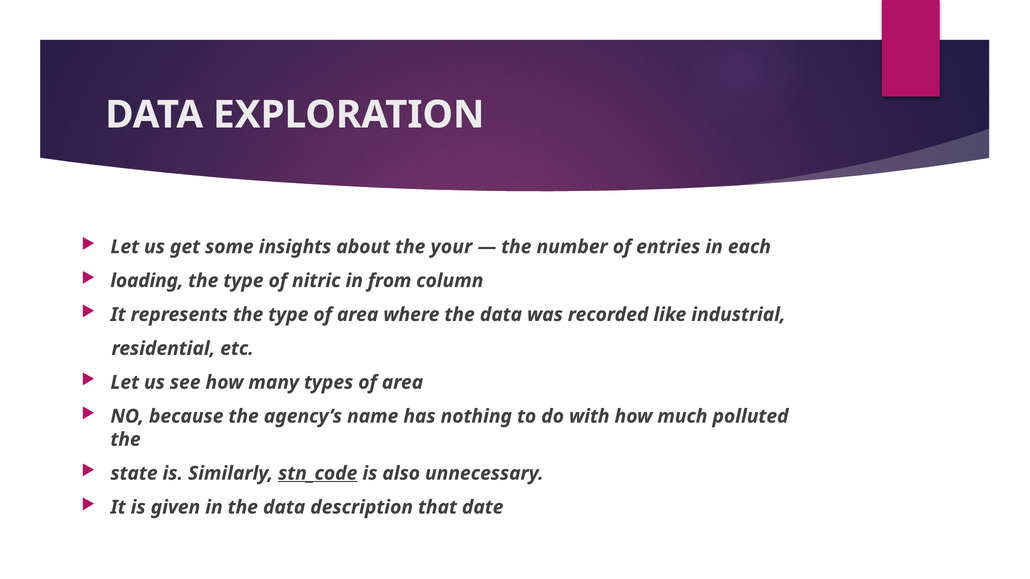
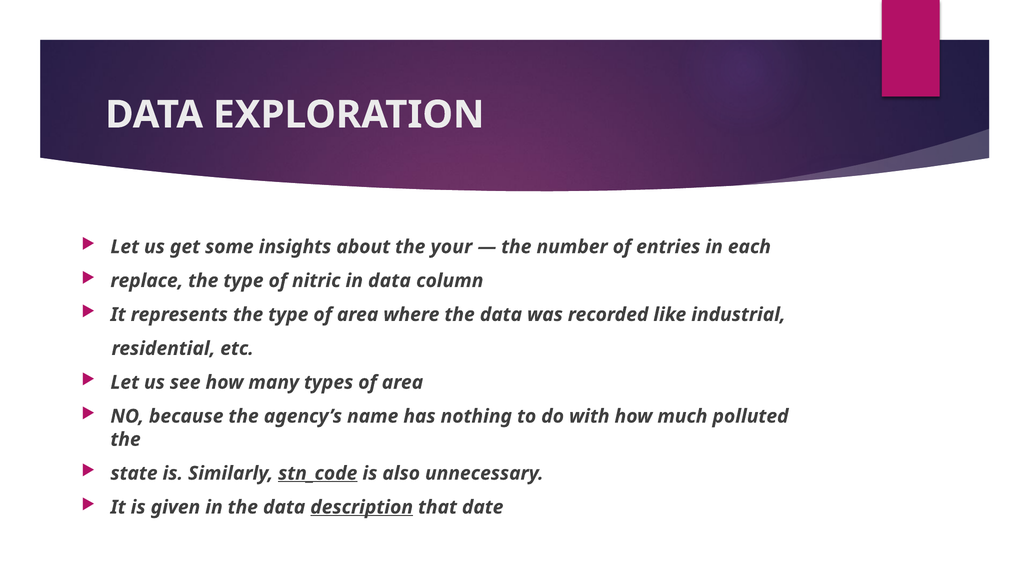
loading: loading -> replace
in from: from -> data
description underline: none -> present
